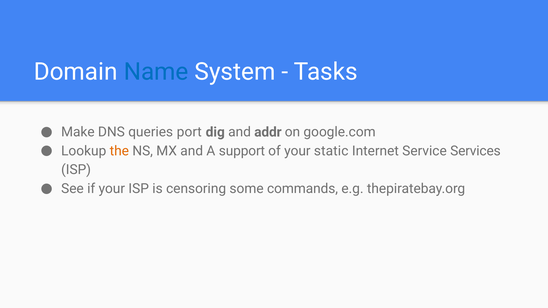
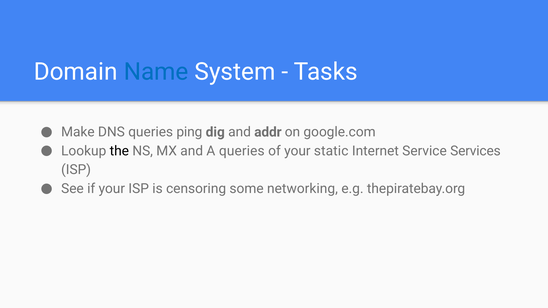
port: port -> ping
the colour: orange -> black
A support: support -> queries
commands: commands -> networking
